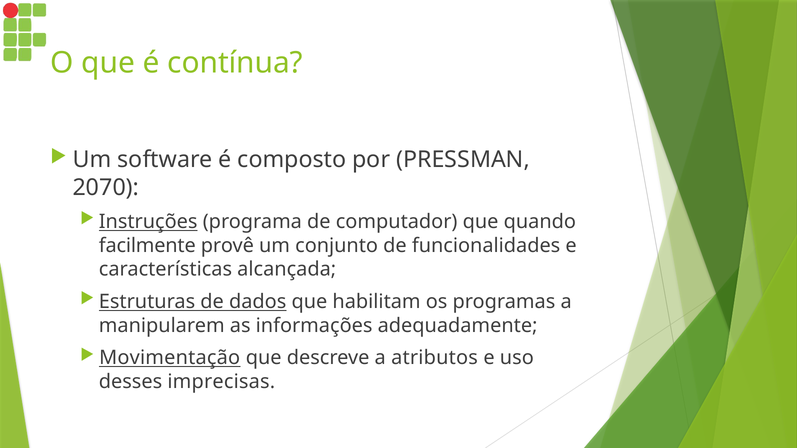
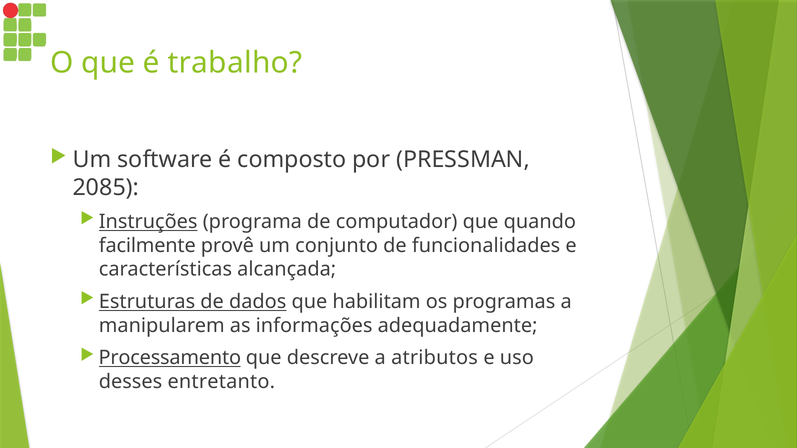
contínua: contínua -> trabalho
2070: 2070 -> 2085
Movimentação: Movimentação -> Processamento
imprecisas: imprecisas -> entretanto
